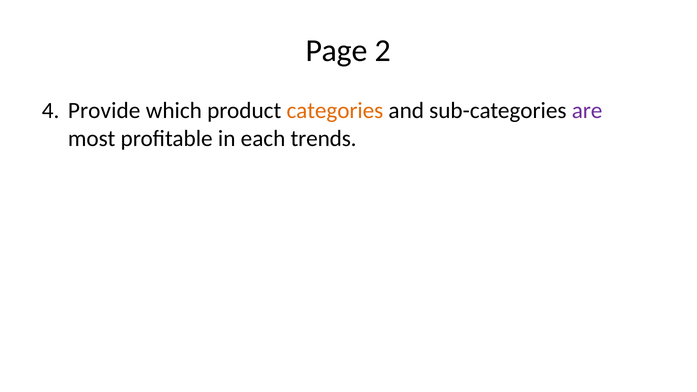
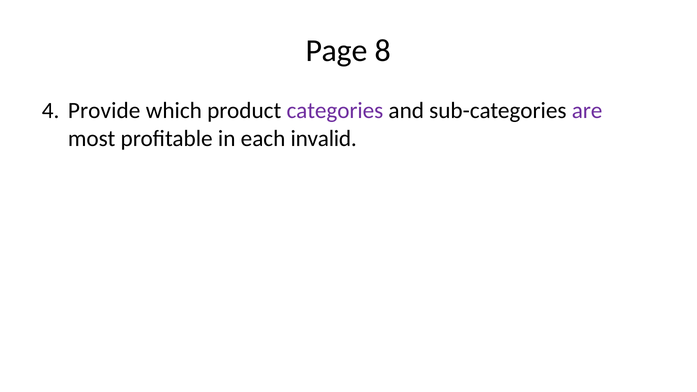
2: 2 -> 8
categories colour: orange -> purple
trends: trends -> invalid
